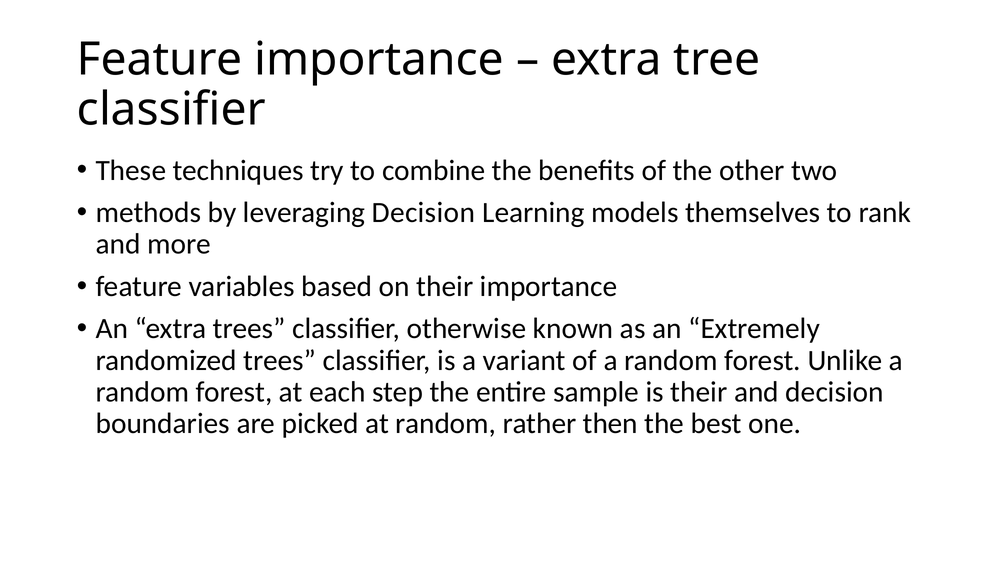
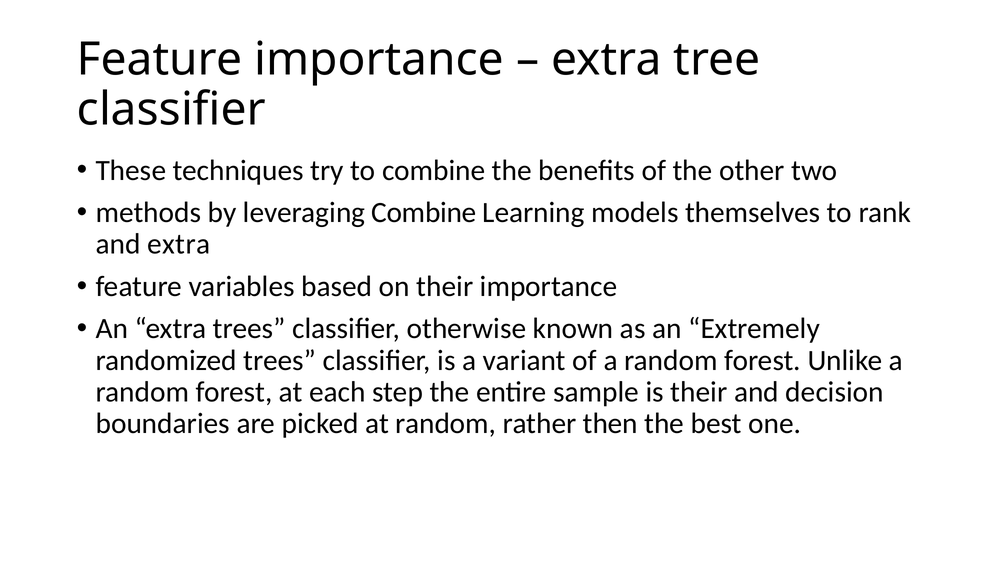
leveraging Decision: Decision -> Combine
and more: more -> extra
